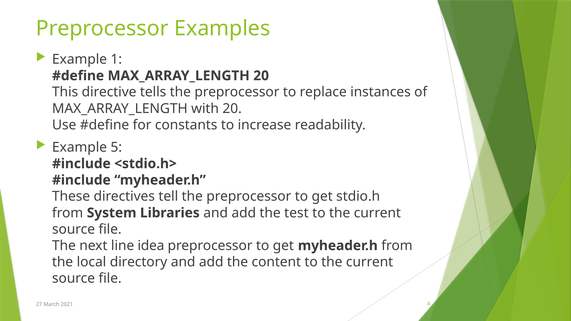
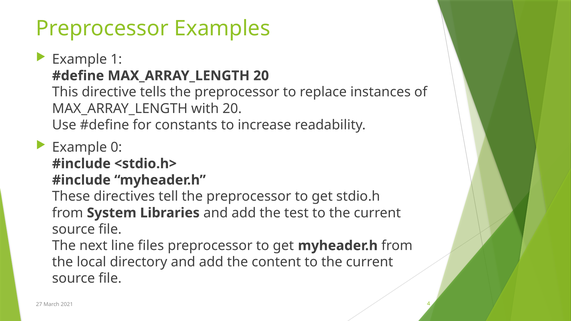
5: 5 -> 0
idea: idea -> files
